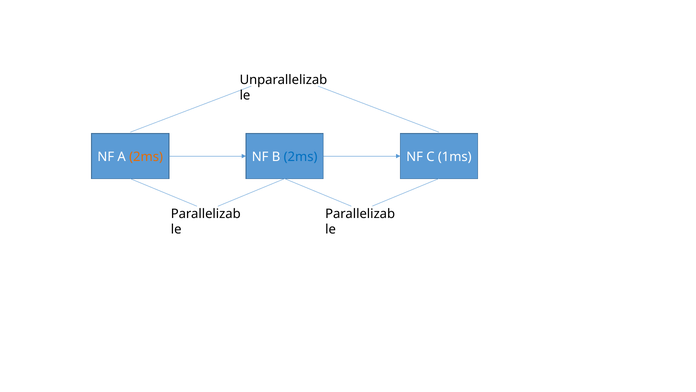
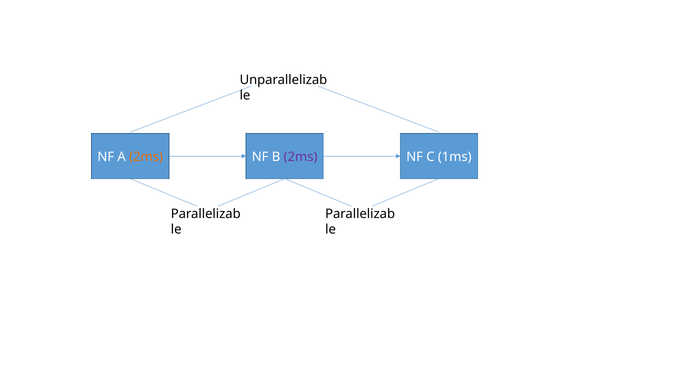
2ms at (301, 157) colour: blue -> purple
